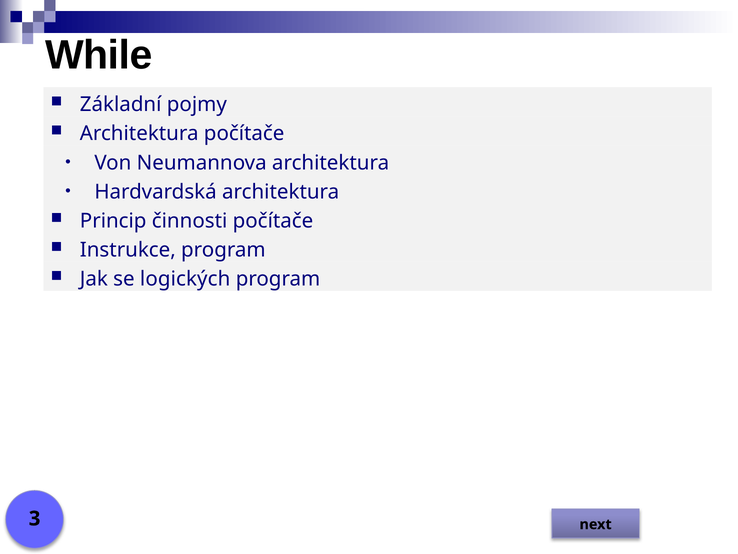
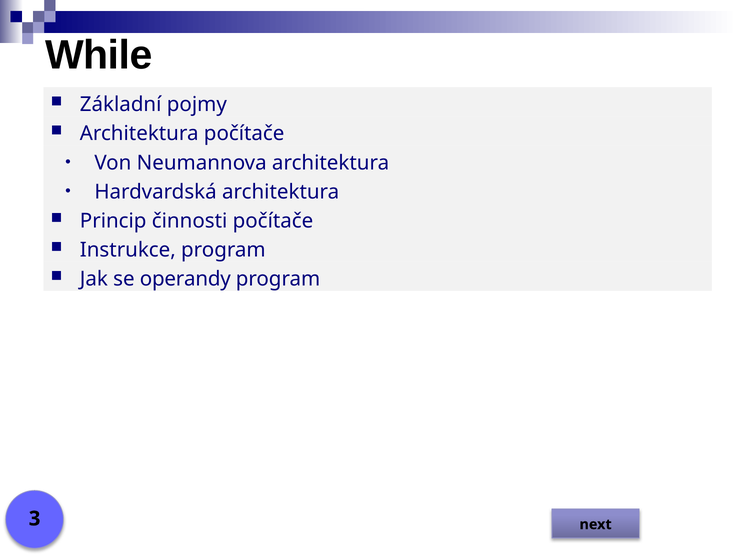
logických: logických -> operandy
